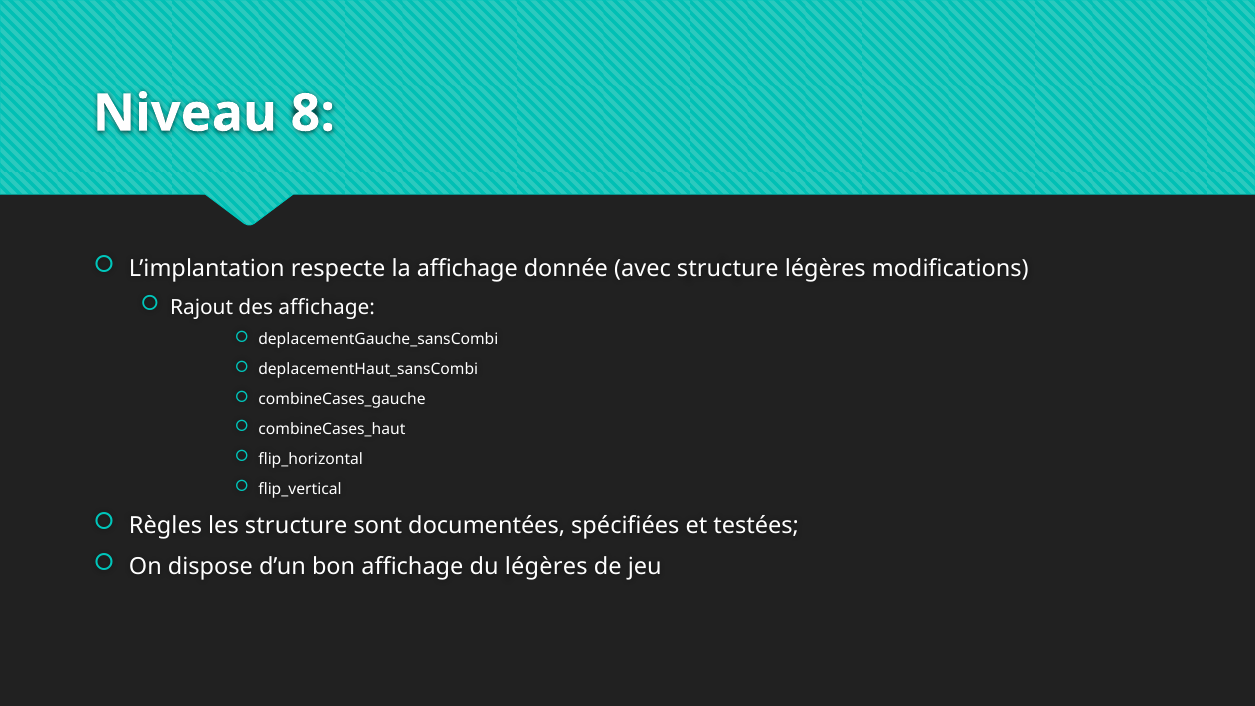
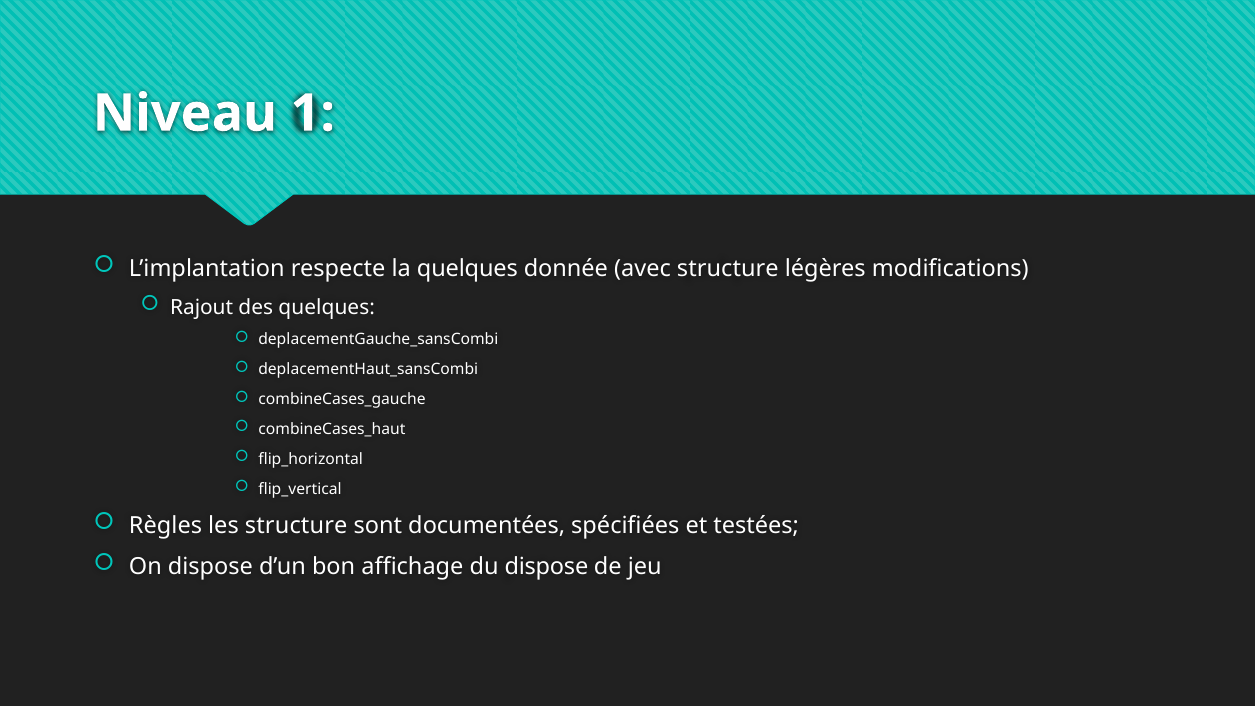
8: 8 -> 1
la affichage: affichage -> quelques
des affichage: affichage -> quelques
du légères: légères -> dispose
